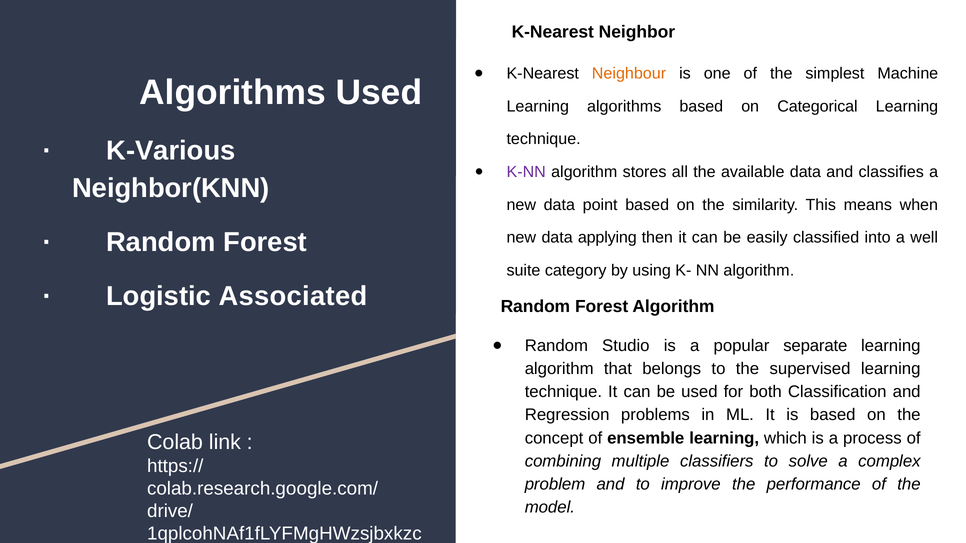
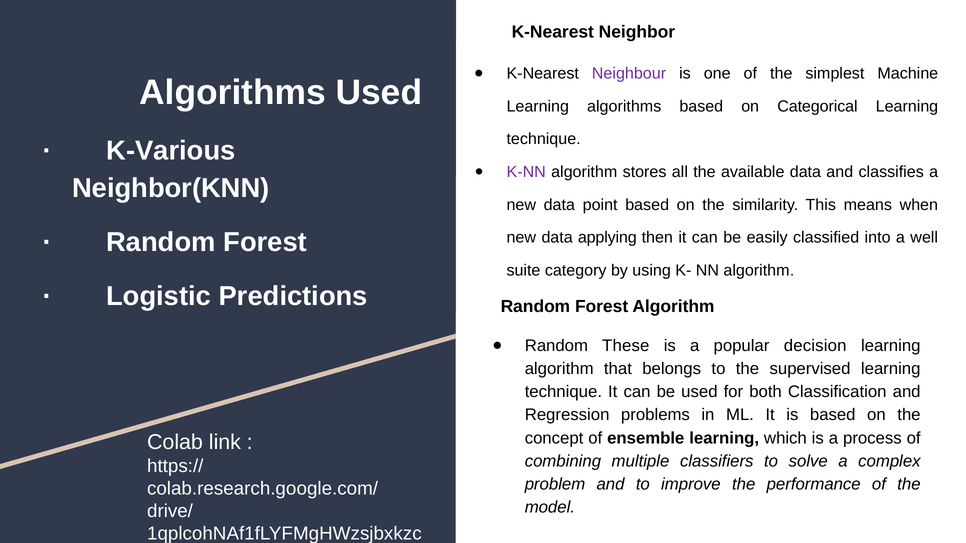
Neighbour colour: orange -> purple
Associated: Associated -> Predictions
Studio: Studio -> These
separate: separate -> decision
